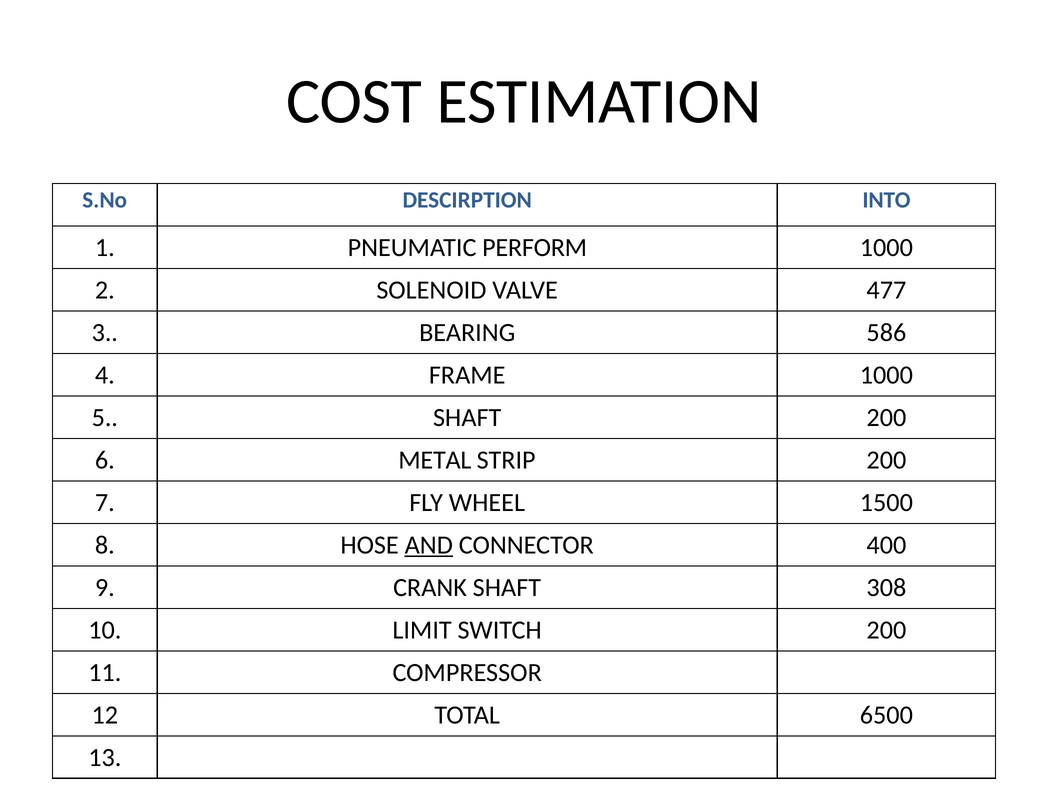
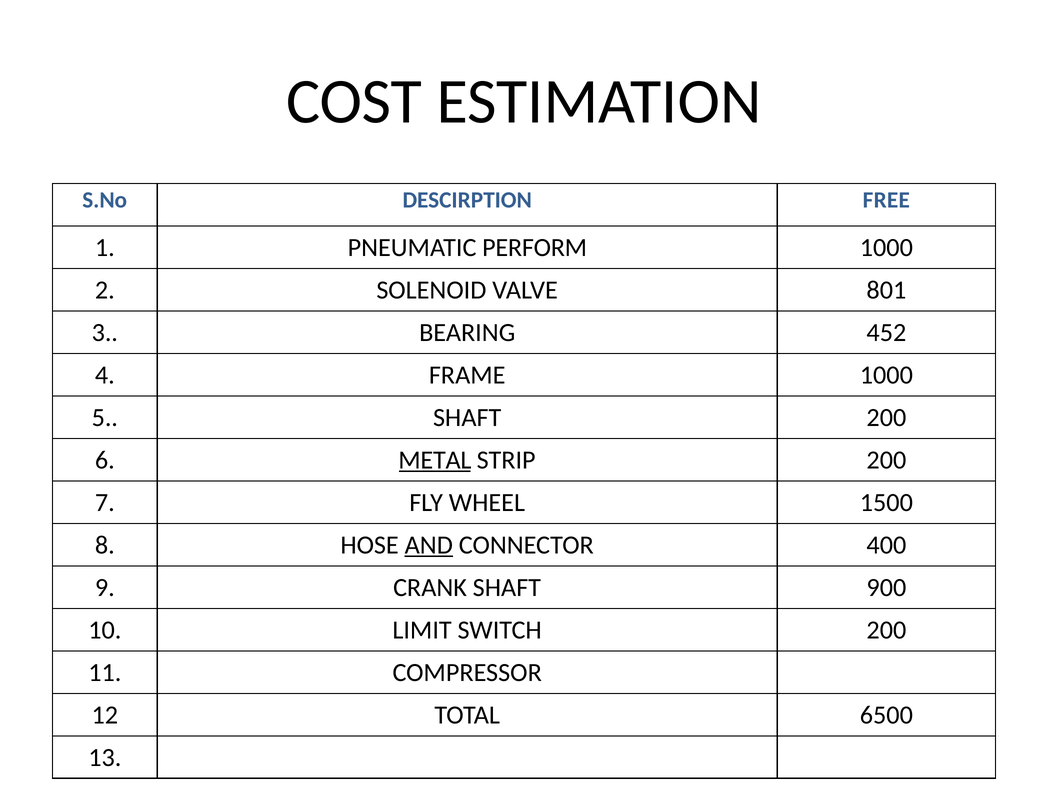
INTO: INTO -> FREE
477: 477 -> 801
586: 586 -> 452
METAL underline: none -> present
308: 308 -> 900
